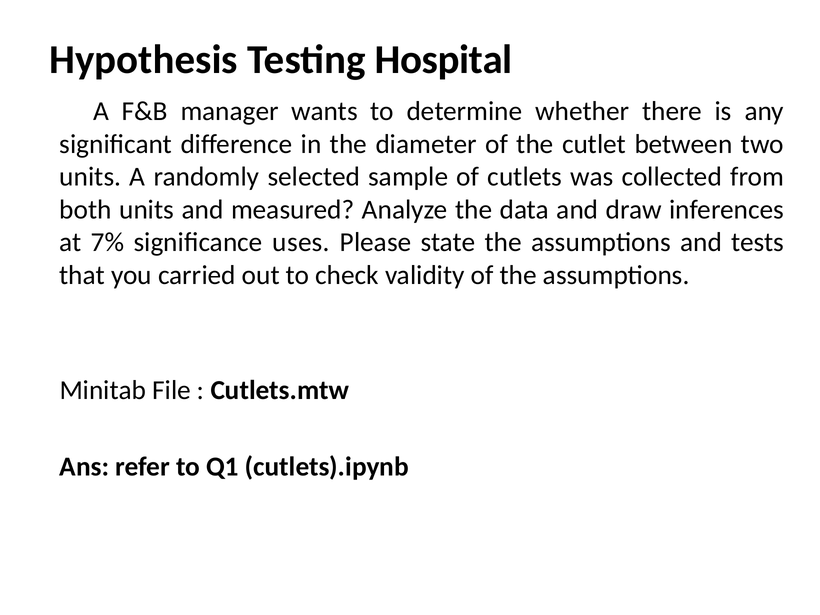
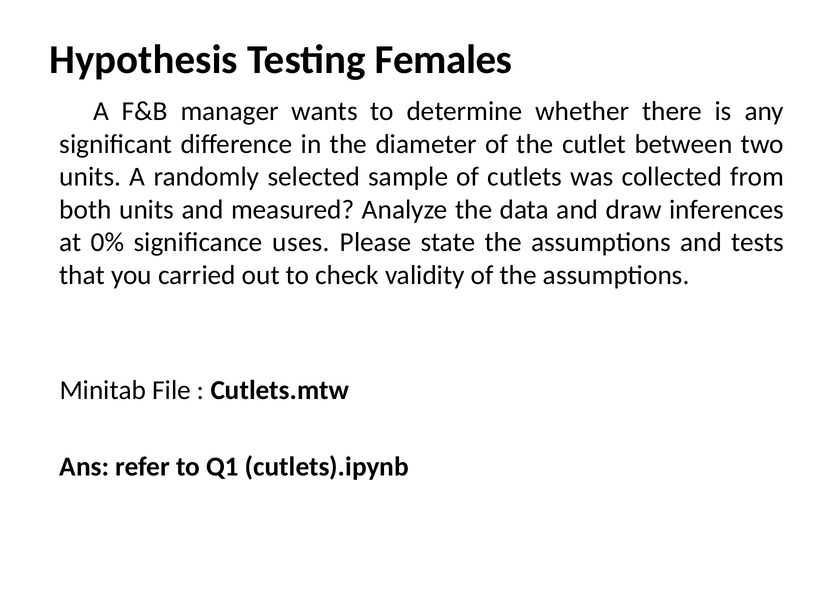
Hospital: Hospital -> Females
7%: 7% -> 0%
